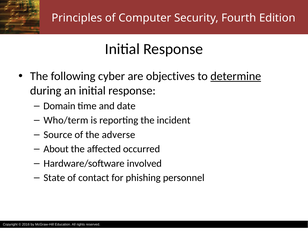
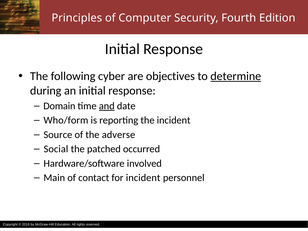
and underline: none -> present
Who/term: Who/term -> Who/form
About: About -> Social
affected: affected -> patched
State: State -> Main
for phishing: phishing -> incident
